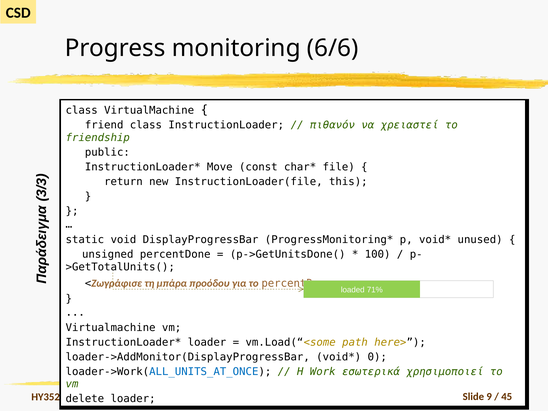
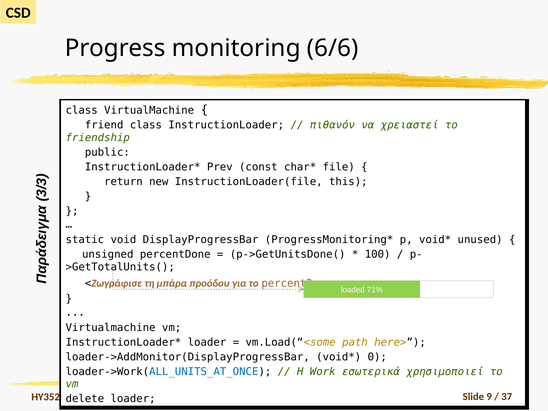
Move: Move -> Prev
45: 45 -> 37
